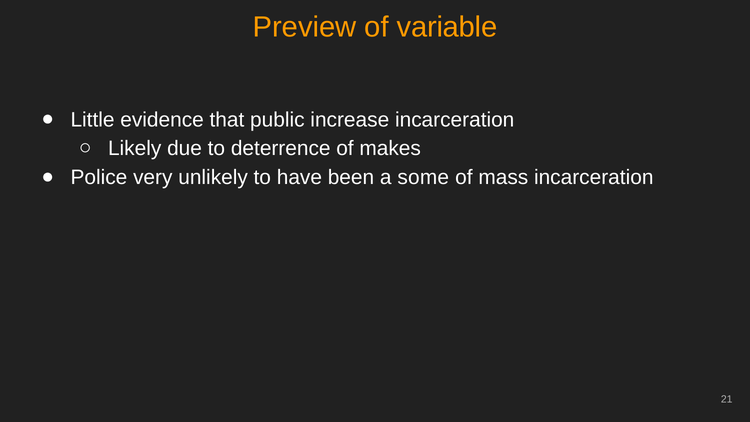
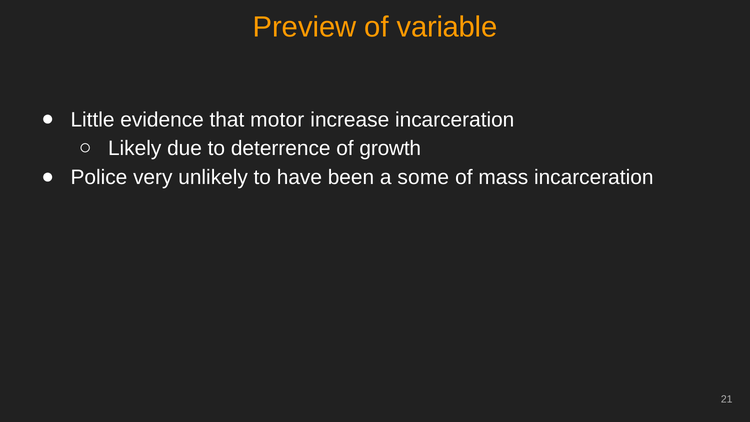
public: public -> motor
makes: makes -> growth
